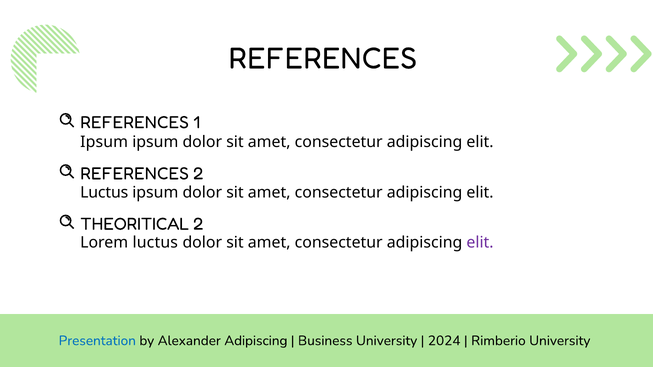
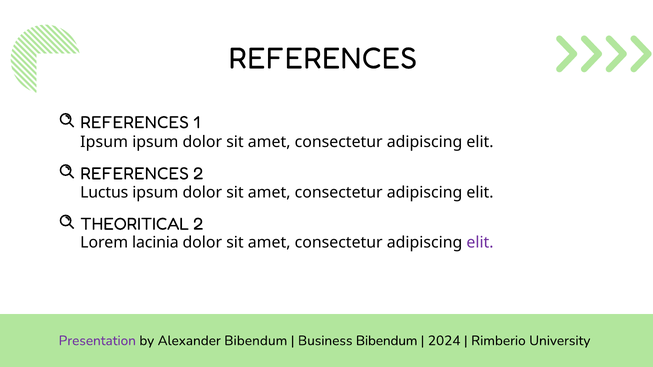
Lorem luctus: luctus -> lacinia
Presentation colour: blue -> purple
Alexander Adipiscing: Adipiscing -> Bibendum
Business University: University -> Bibendum
